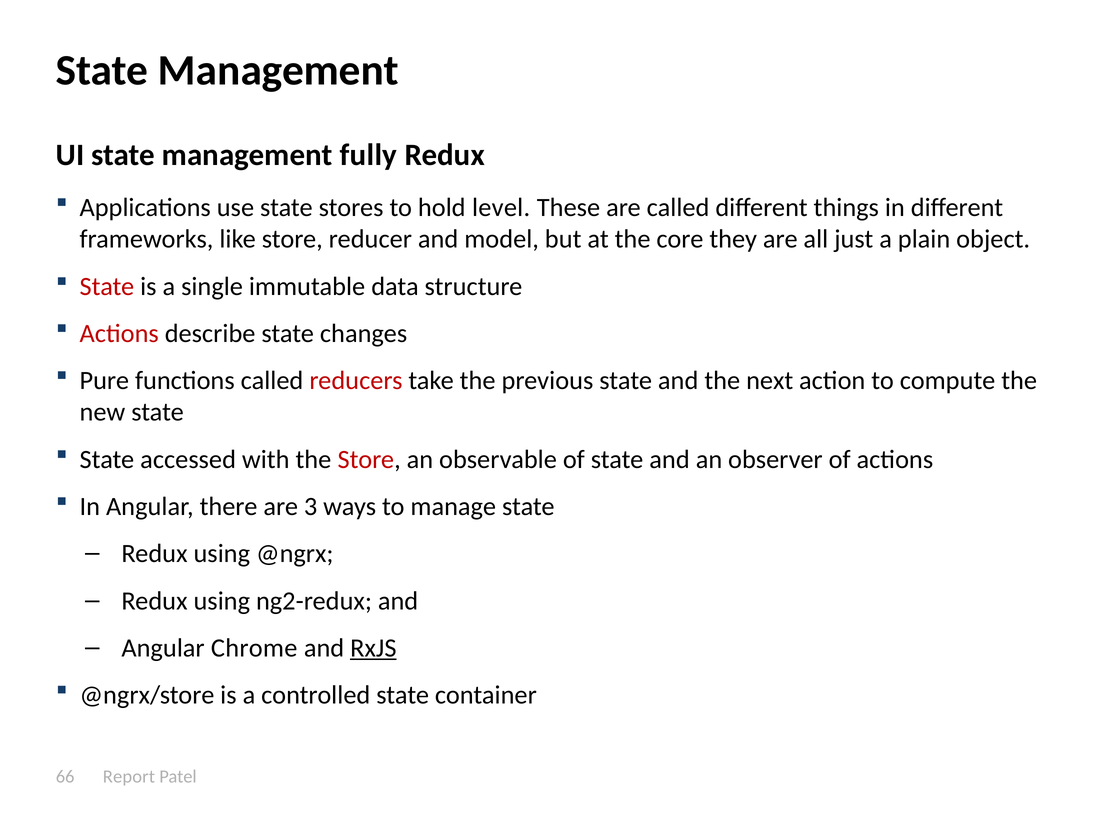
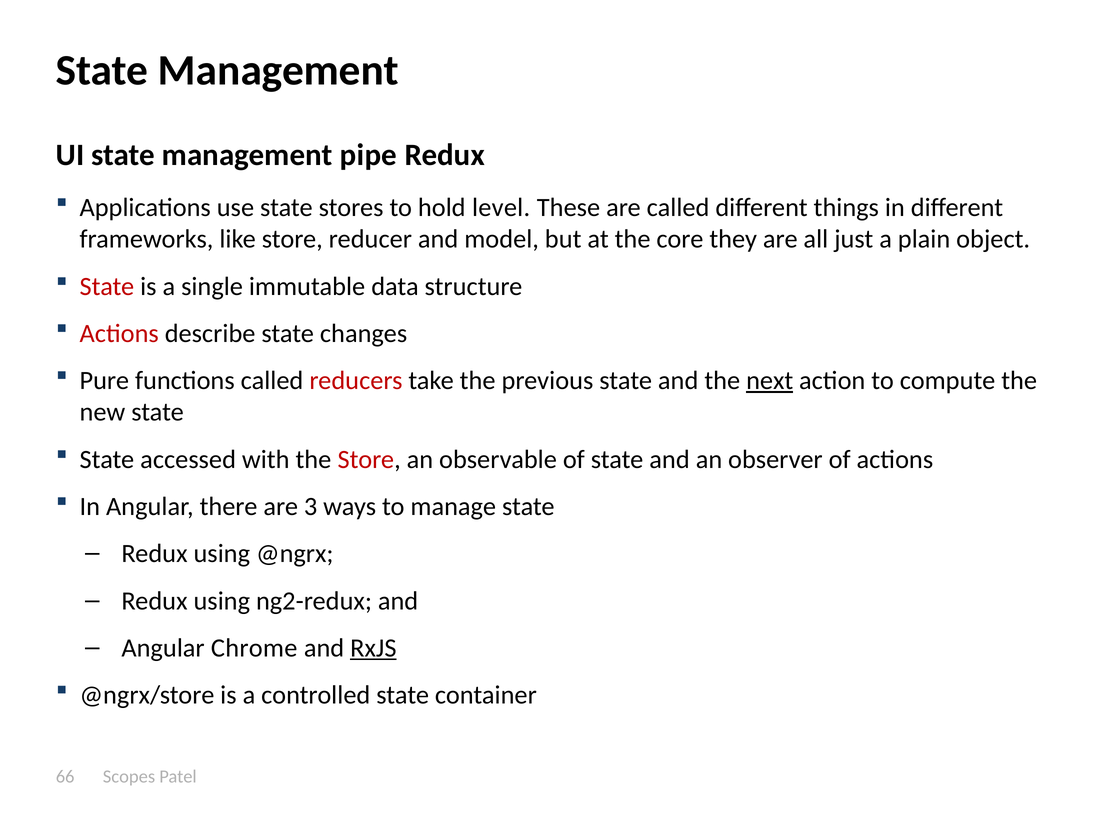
fully: fully -> pipe
next underline: none -> present
Report: Report -> Scopes
